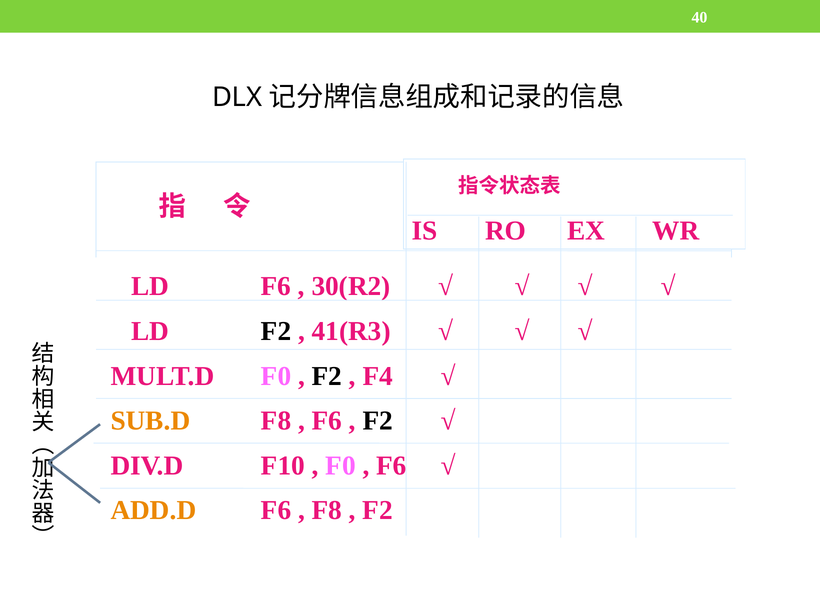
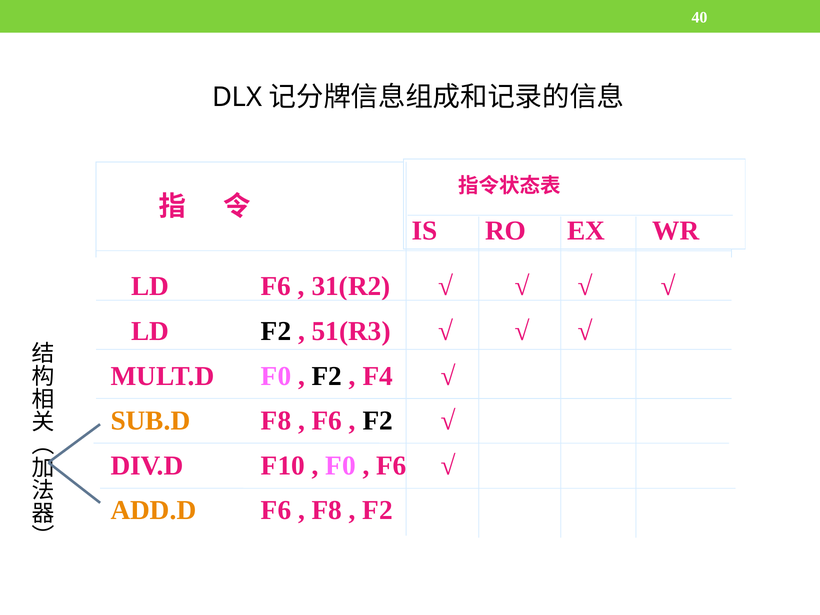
30(R2: 30(R2 -> 31(R2
41(R3: 41(R3 -> 51(R3
